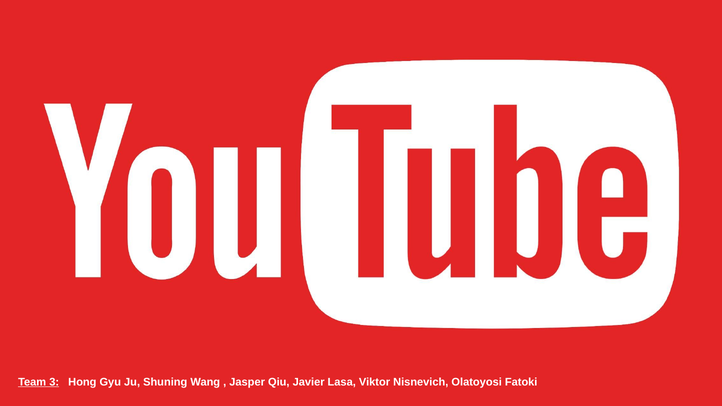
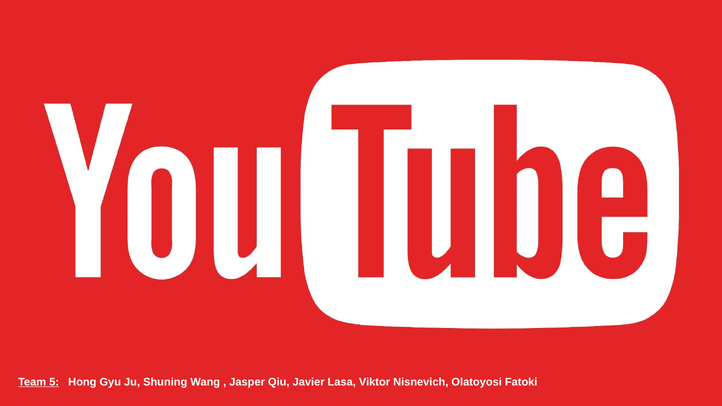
3: 3 -> 5
